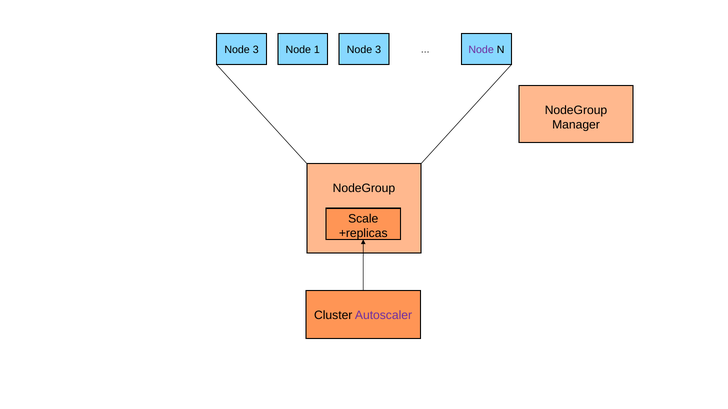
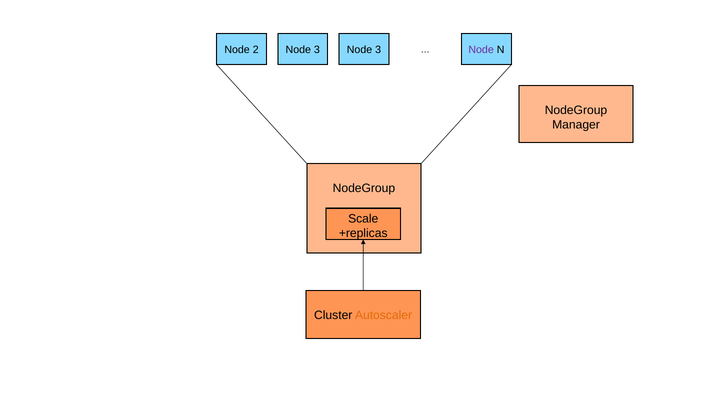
3 at (256, 50): 3 -> 2
1 at (317, 50): 1 -> 3
Autoscaler colour: purple -> orange
